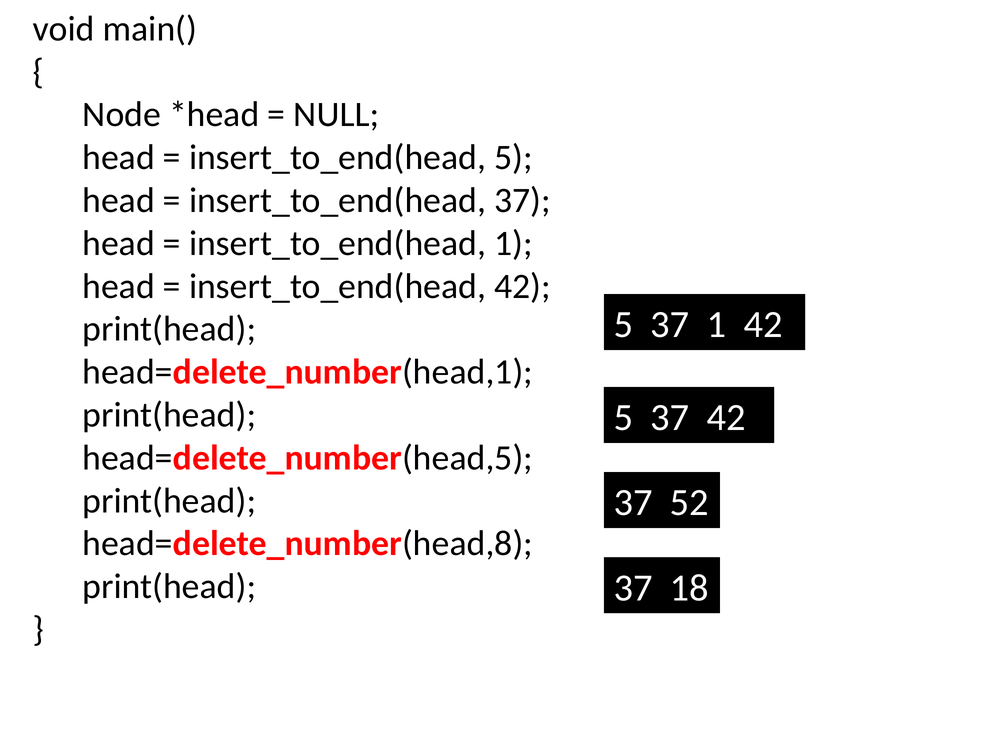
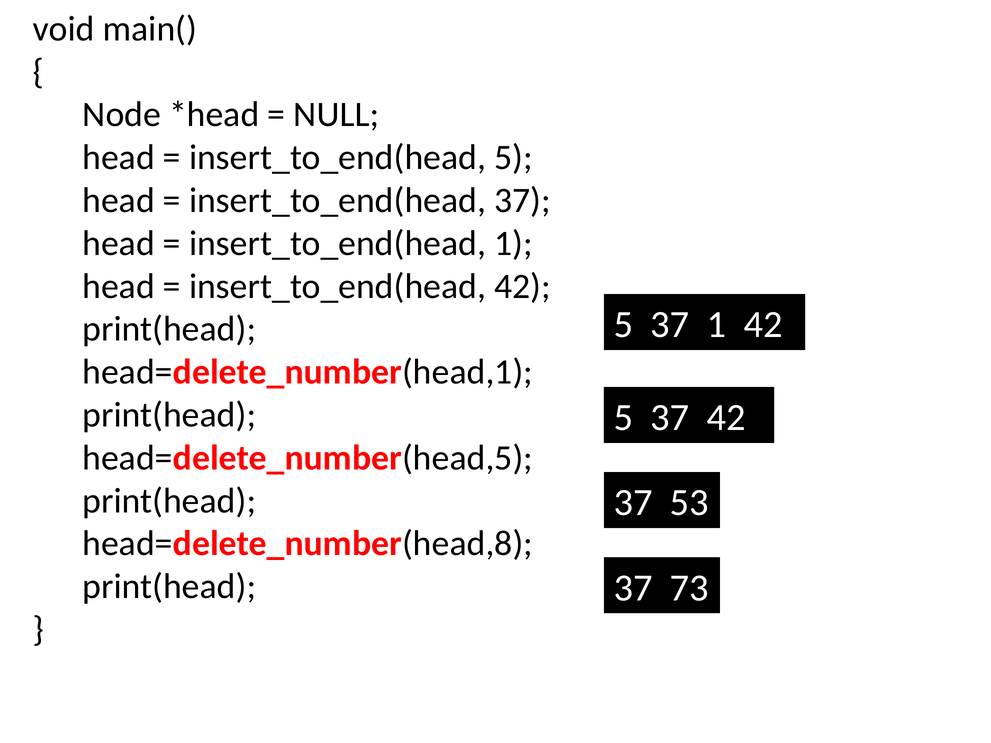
52: 52 -> 53
18: 18 -> 73
